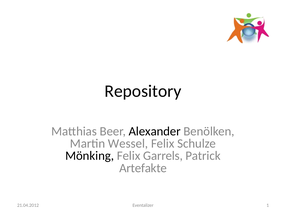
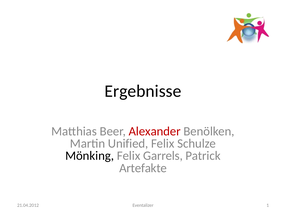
Repository: Repository -> Ergebnisse
Alexander colour: black -> red
Wessel: Wessel -> Unified
